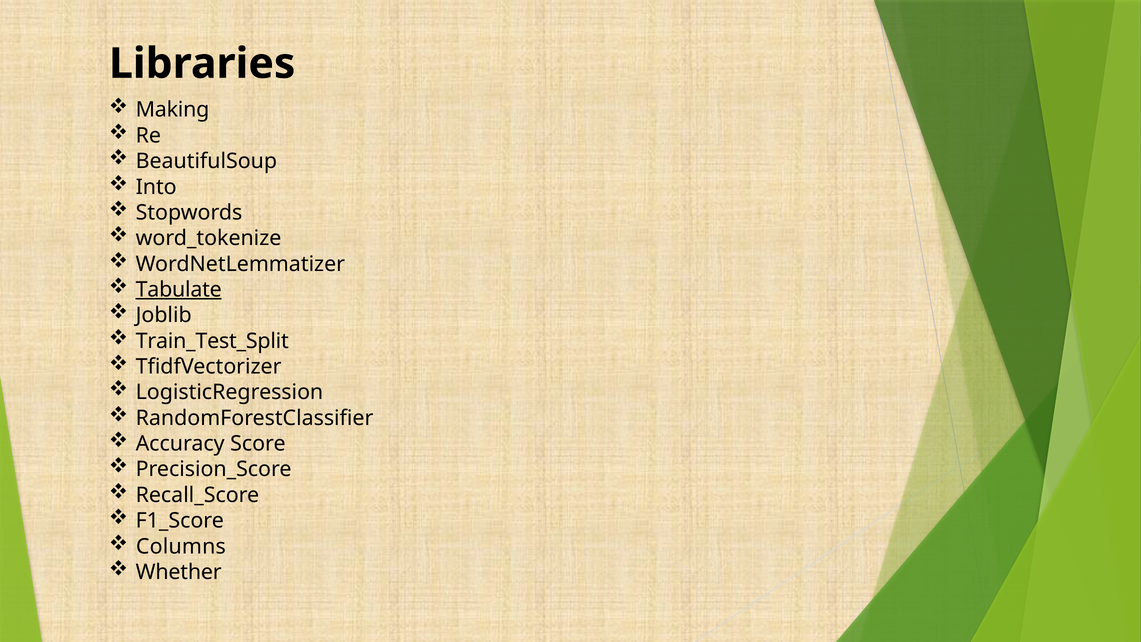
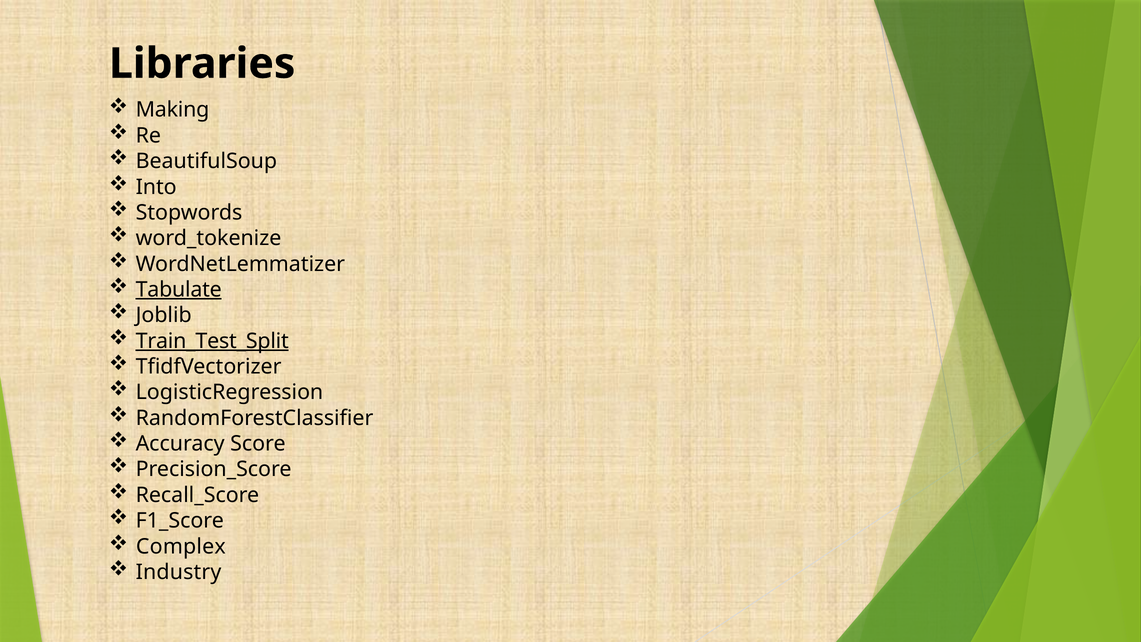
Train_Test_Split underline: none -> present
Columns: Columns -> Complex
Whether: Whether -> Industry
